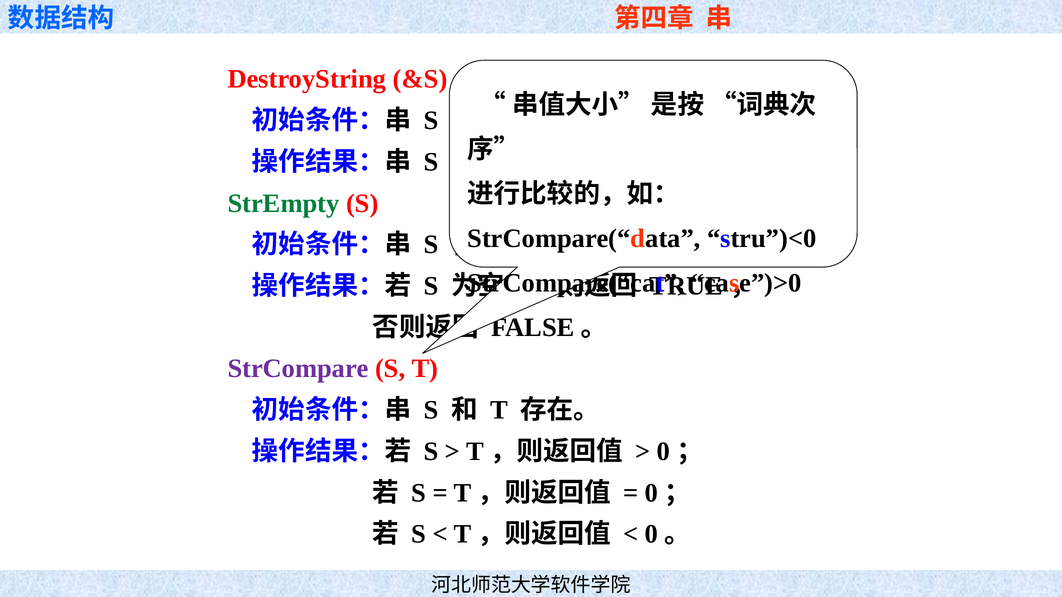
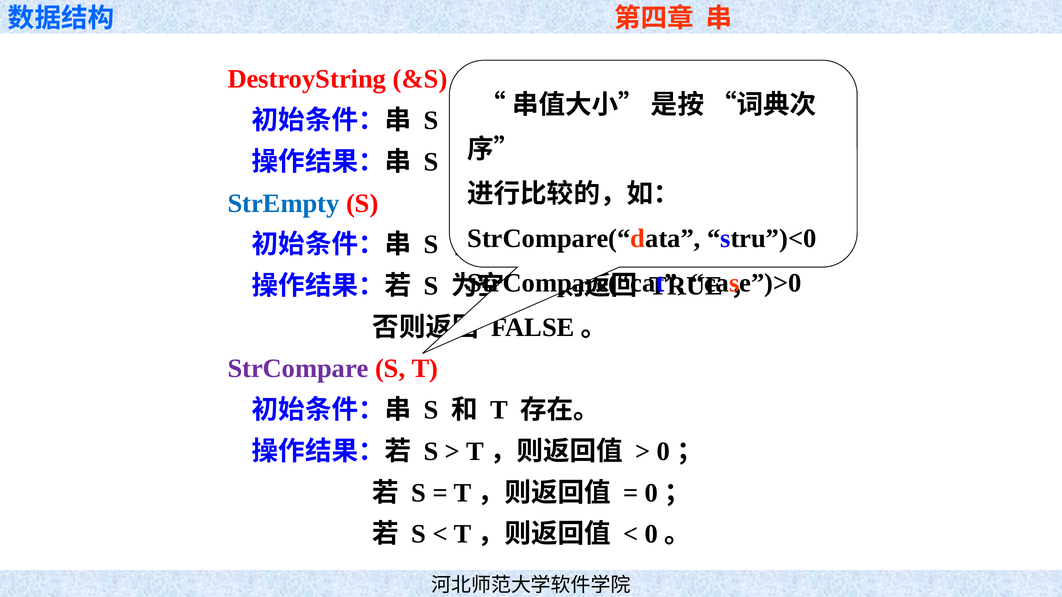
StrEmpty colour: green -> blue
